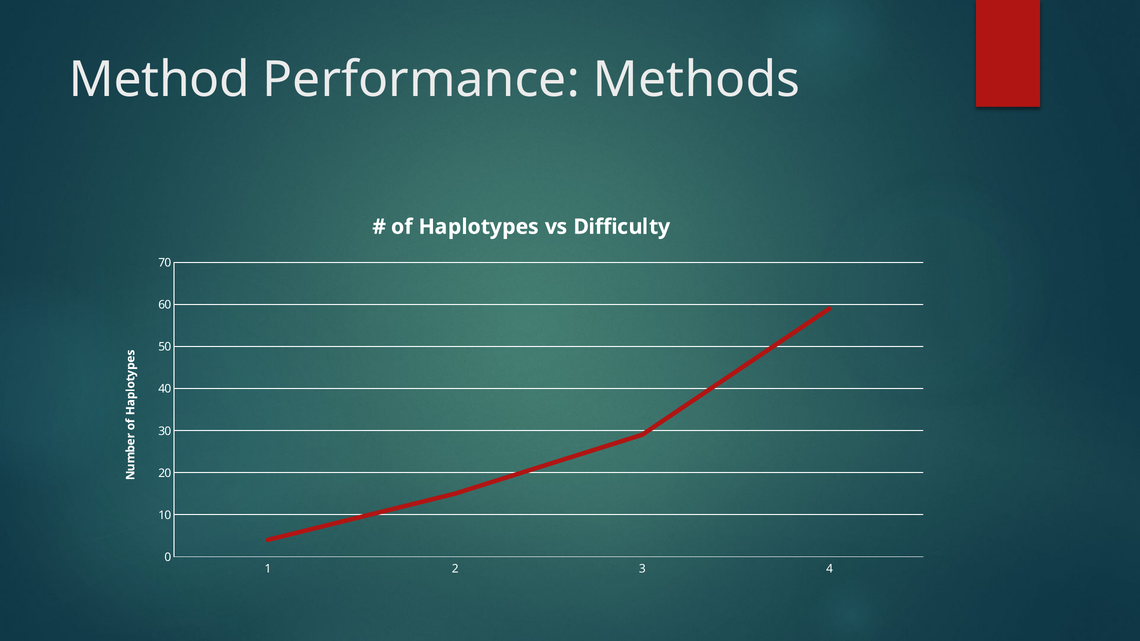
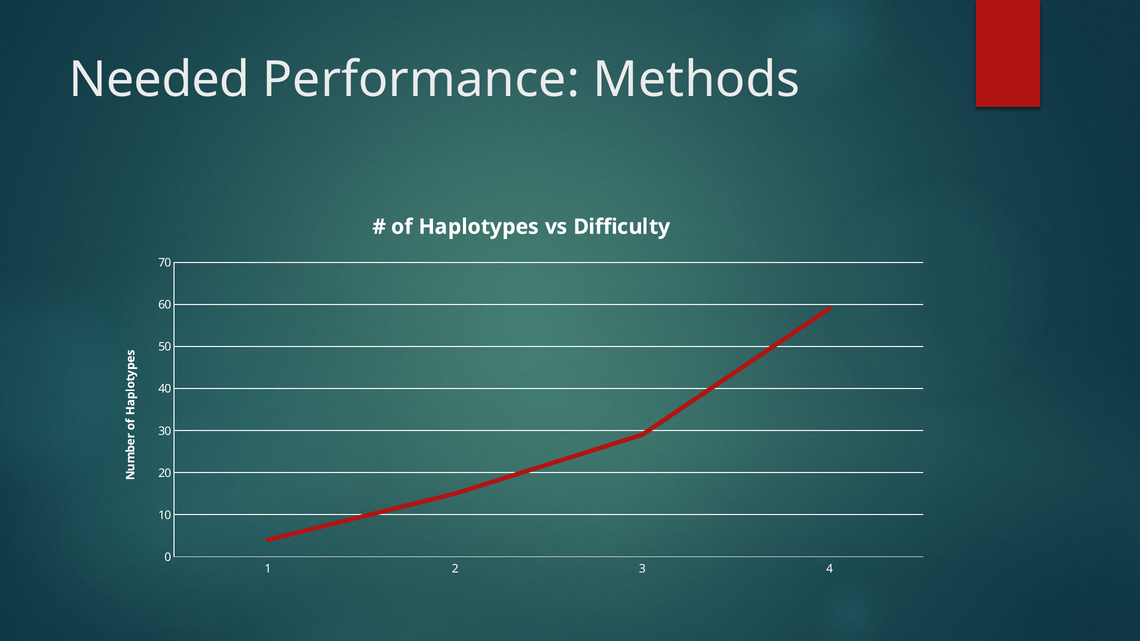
Method: Method -> Needed
